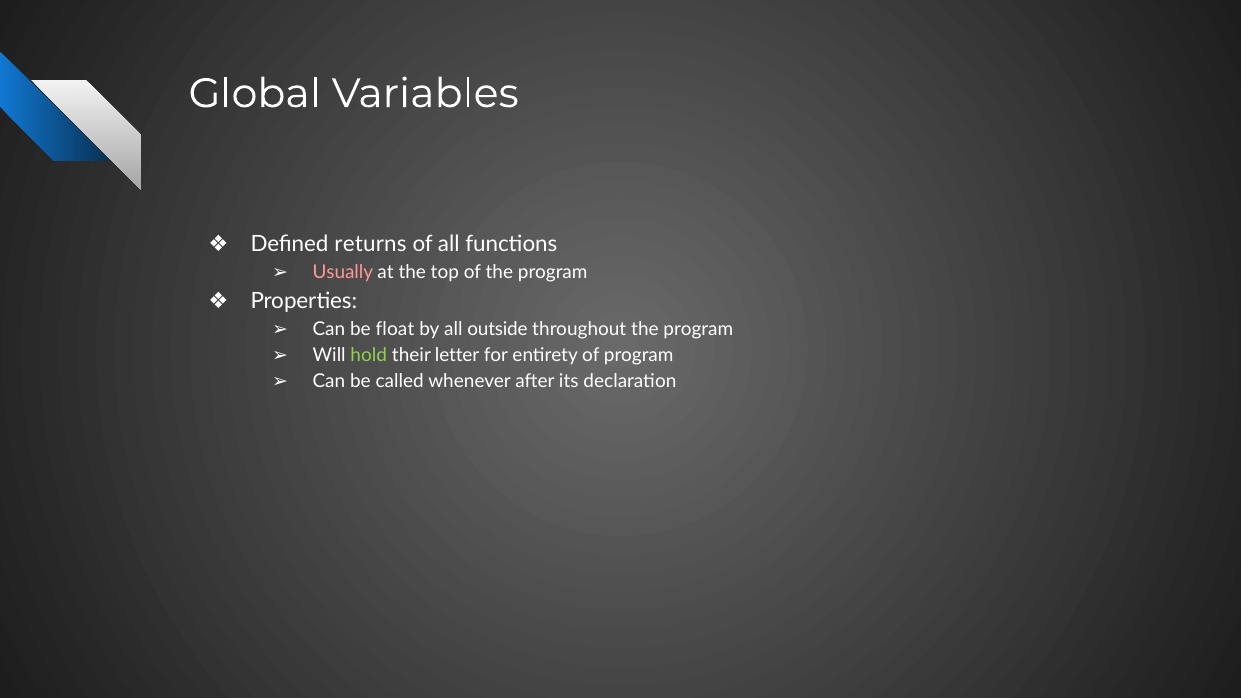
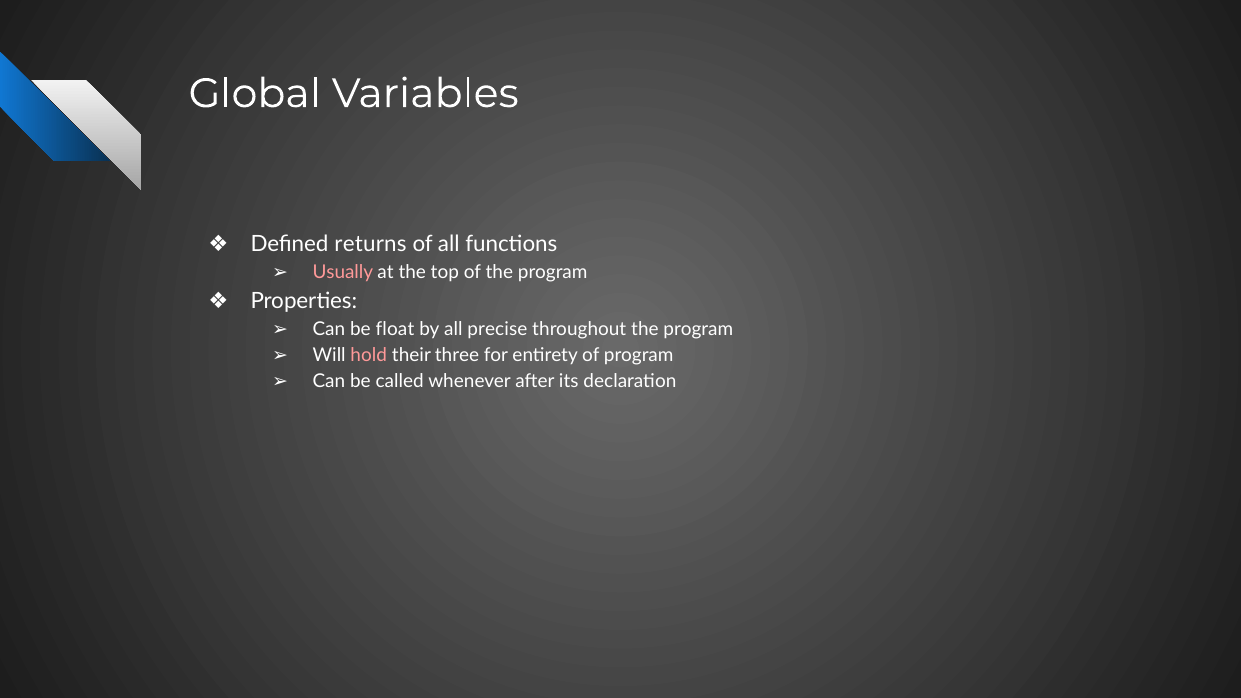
outside: outside -> precise
hold colour: light green -> pink
letter: letter -> three
